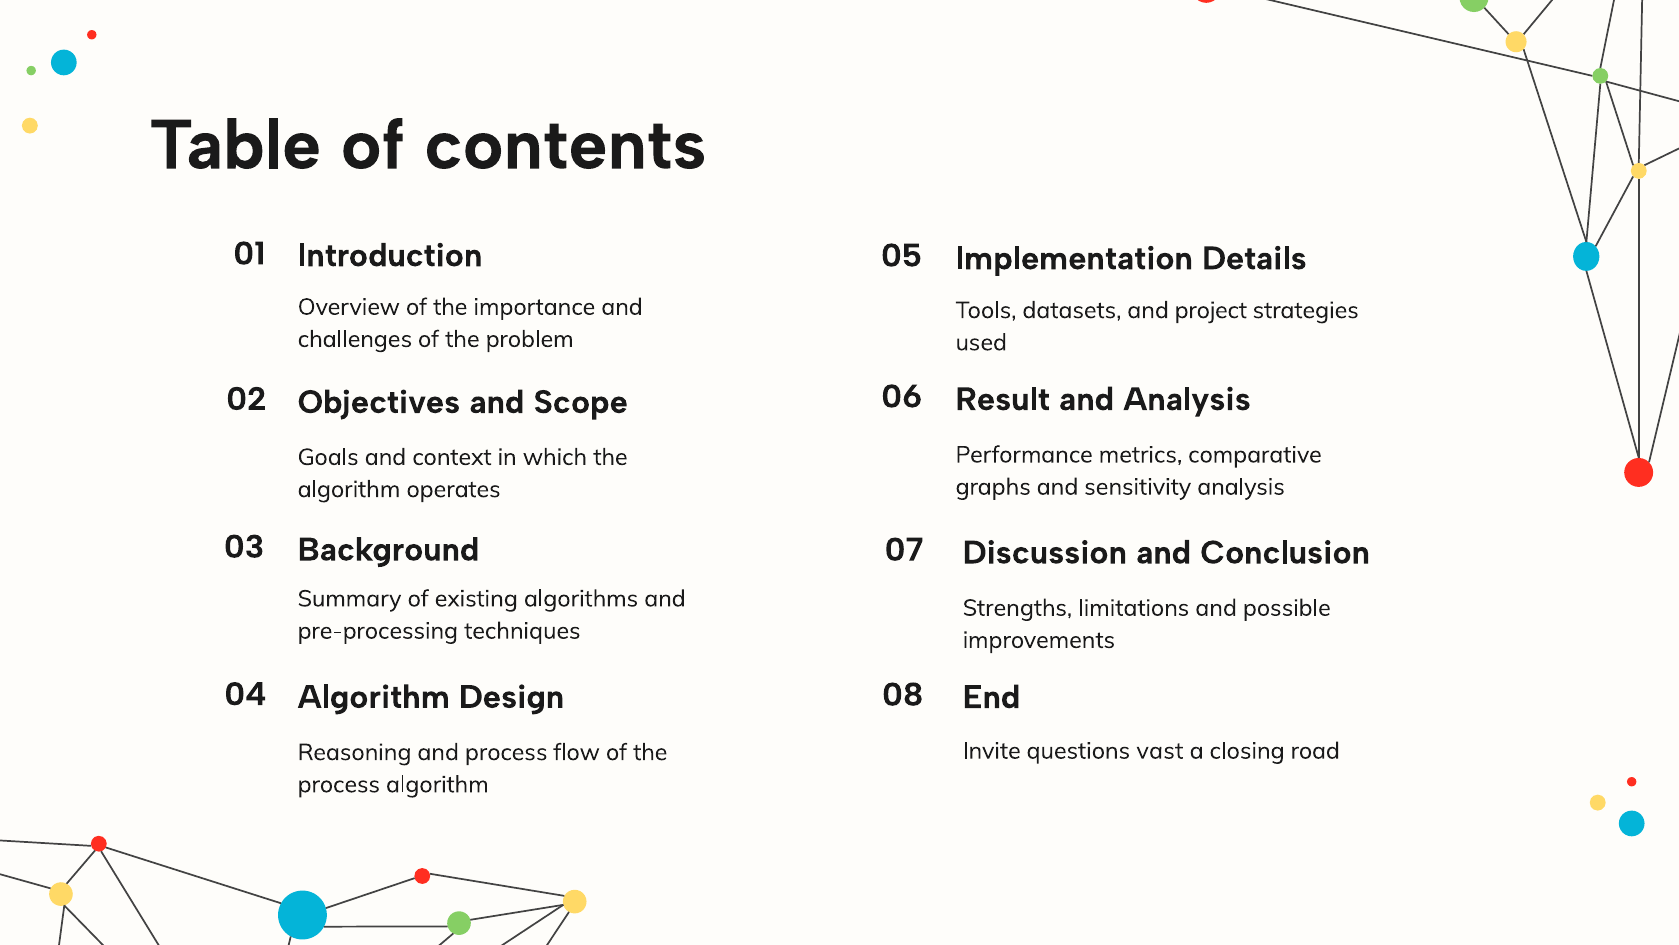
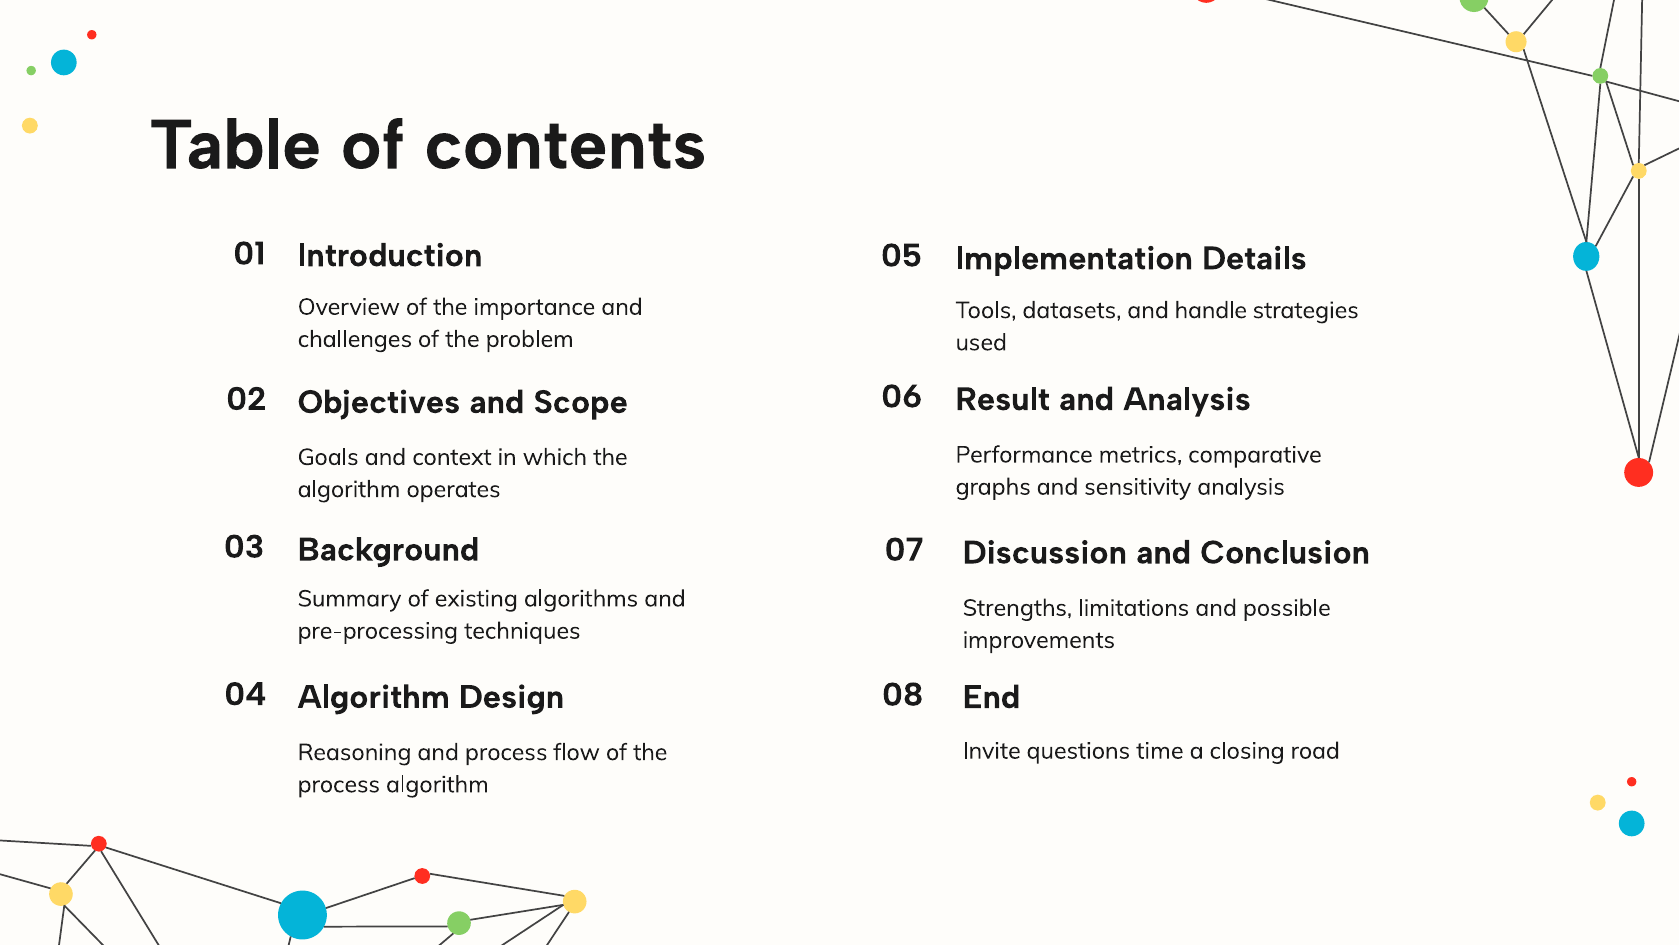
project: project -> handle
vast: vast -> time
